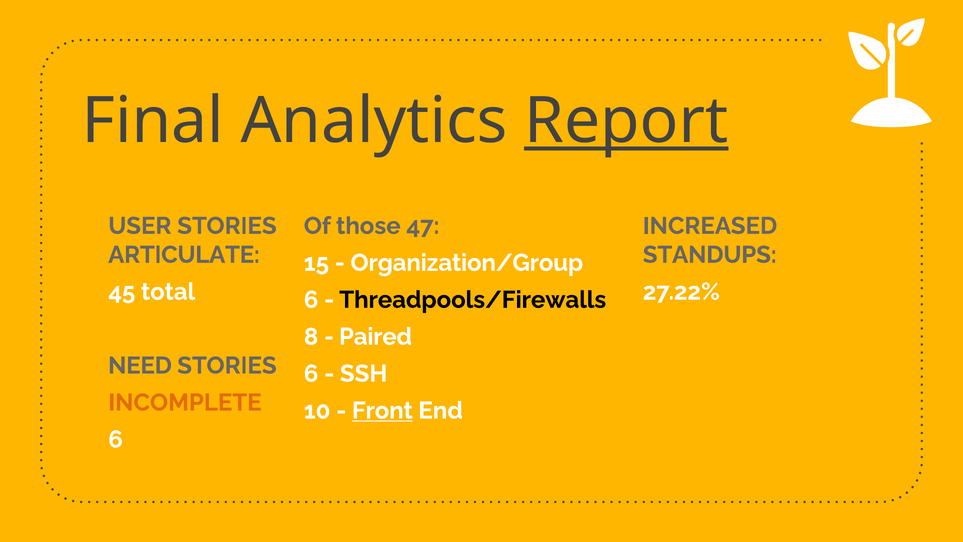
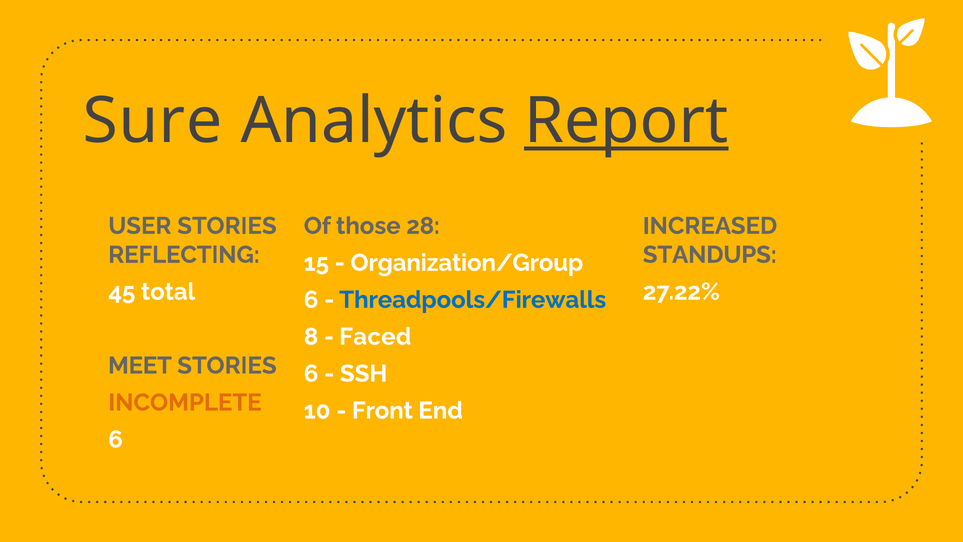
Final: Final -> Sure
47: 47 -> 28
ARTICULATE: ARTICULATE -> REFLECTING
Threadpools/Firewalls colour: black -> blue
Paired: Paired -> Faced
NEED: NEED -> MEET
Front underline: present -> none
